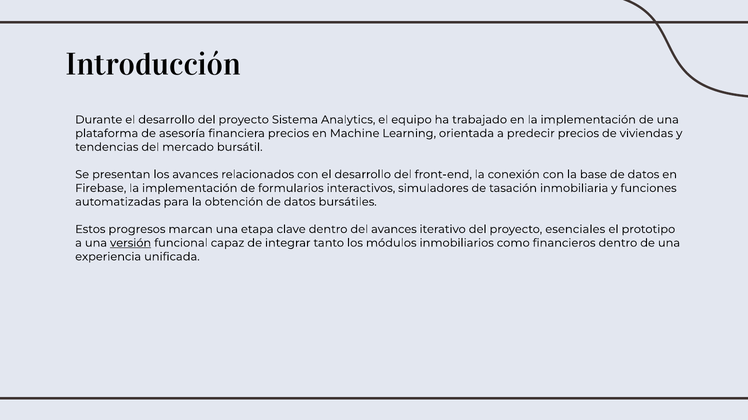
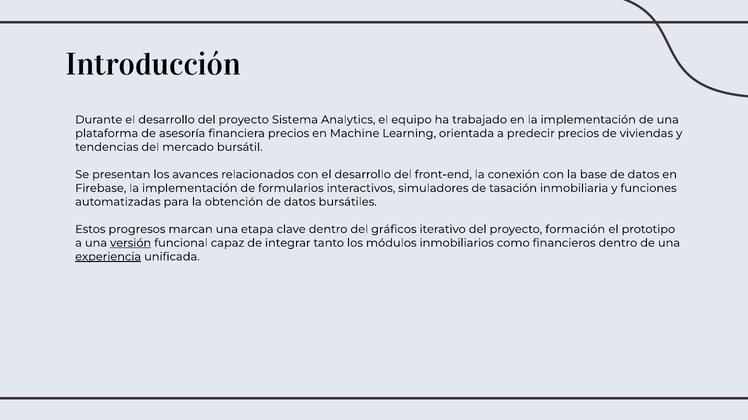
del avances: avances -> gráficos
esenciales: esenciales -> formación
experiencia underline: none -> present
